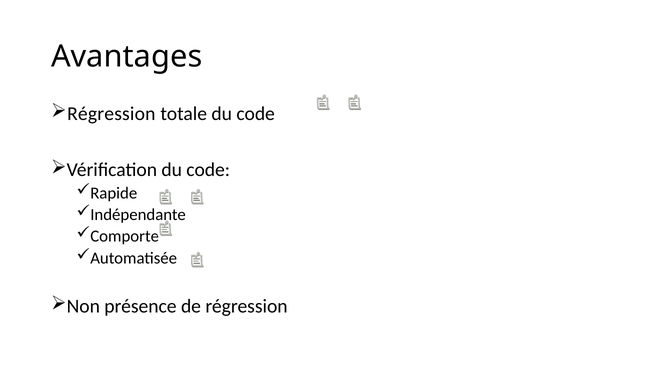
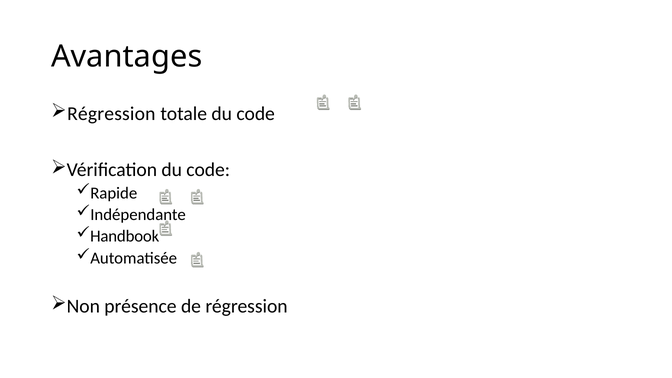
Comporte: Comporte -> Handbook
